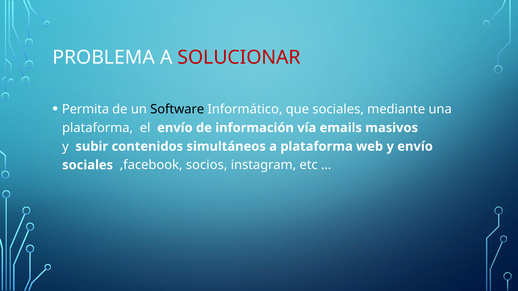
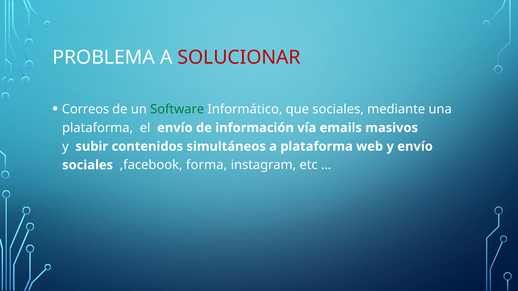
Permita: Permita -> Correos
Software colour: black -> green
socios: socios -> forma
